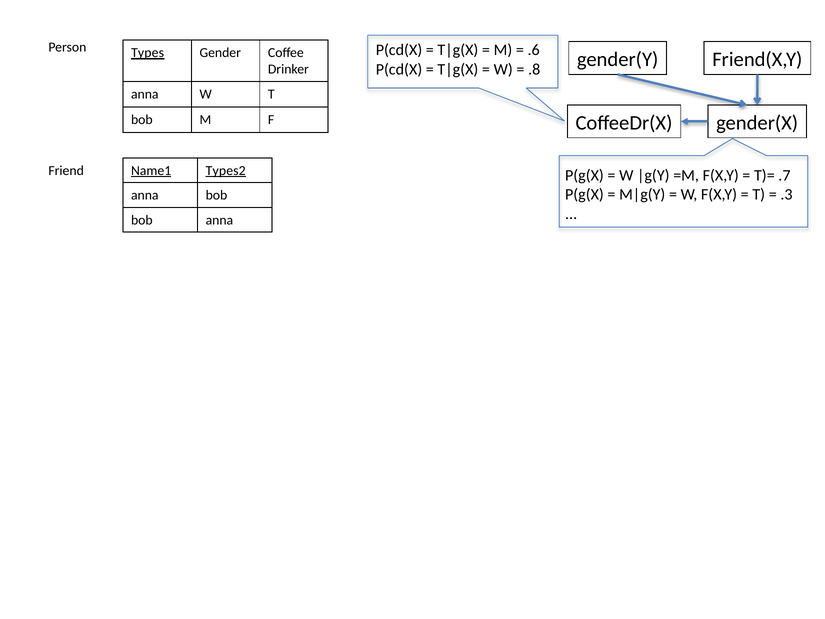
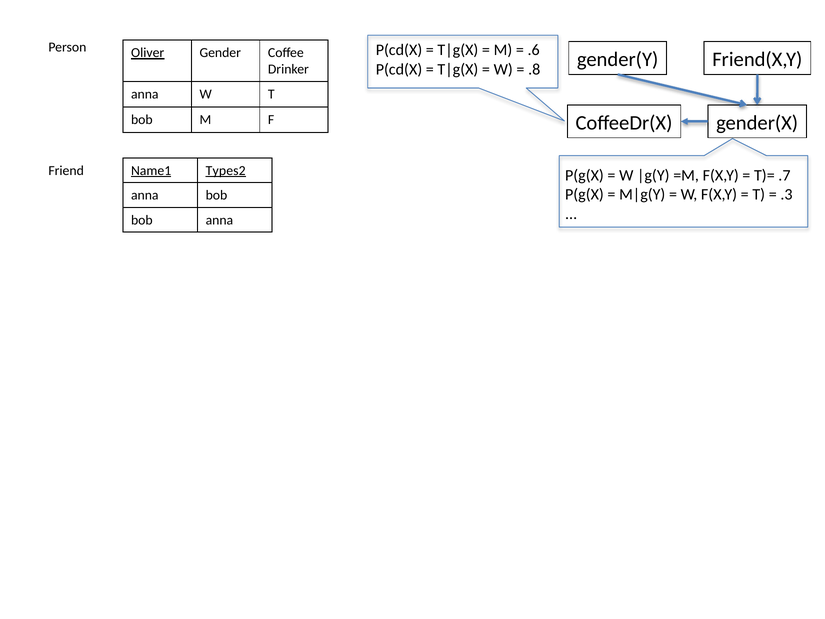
Types: Types -> Oliver
